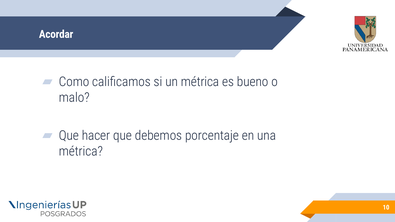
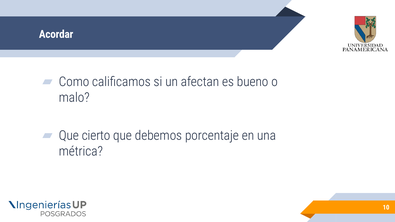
un métrica: métrica -> afectan
hacer: hacer -> cierto
